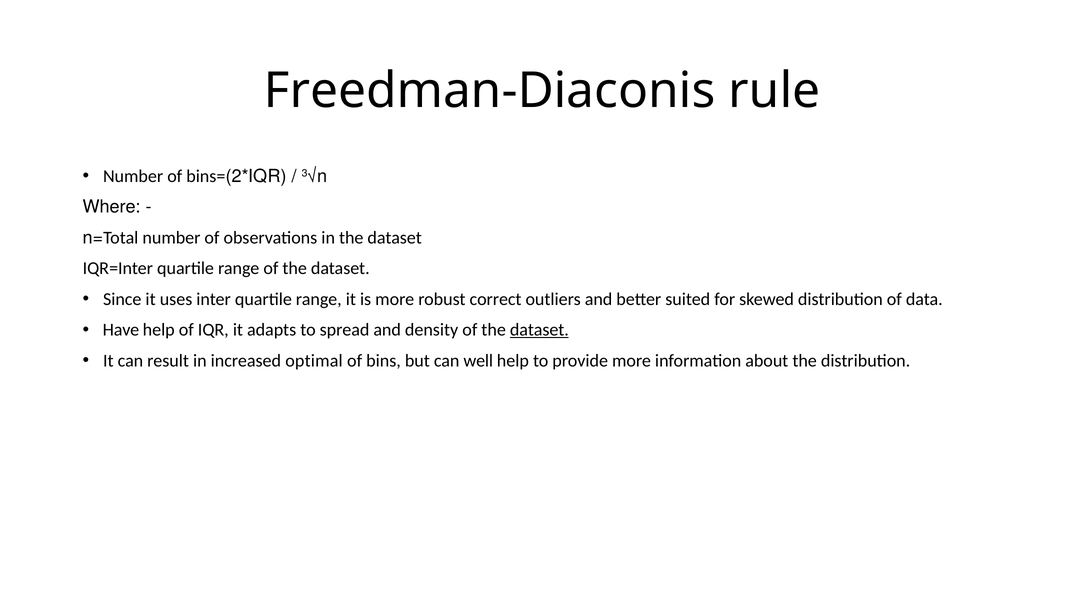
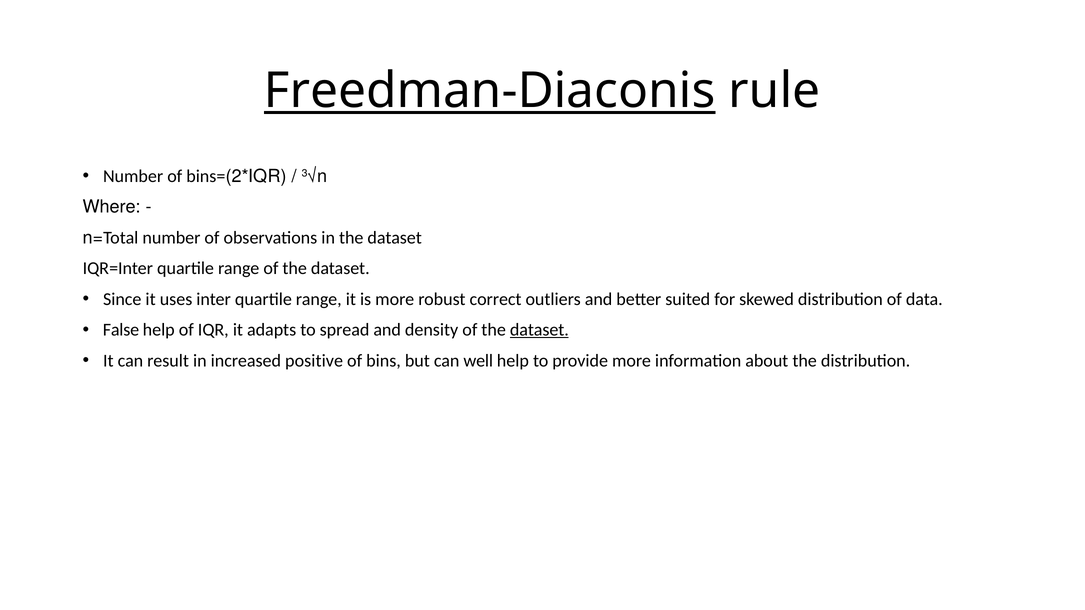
Freedman-Diaconis underline: none -> present
Have: Have -> False
optimal: optimal -> positive
